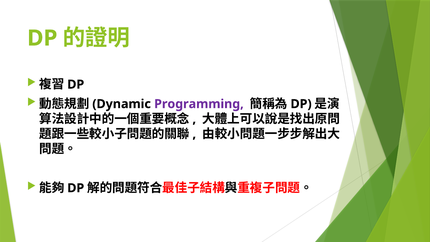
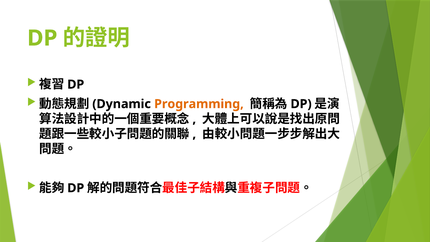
Programming colour: purple -> orange
